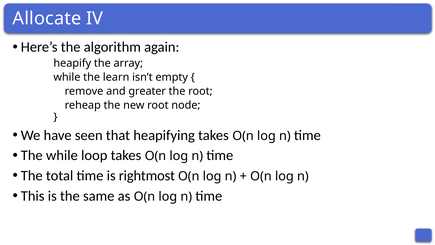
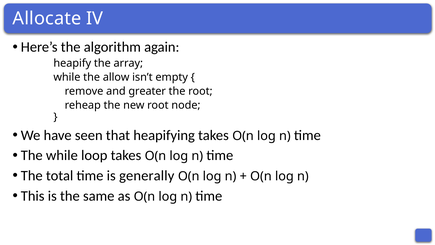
learn: learn -> allow
rightmost: rightmost -> generally
